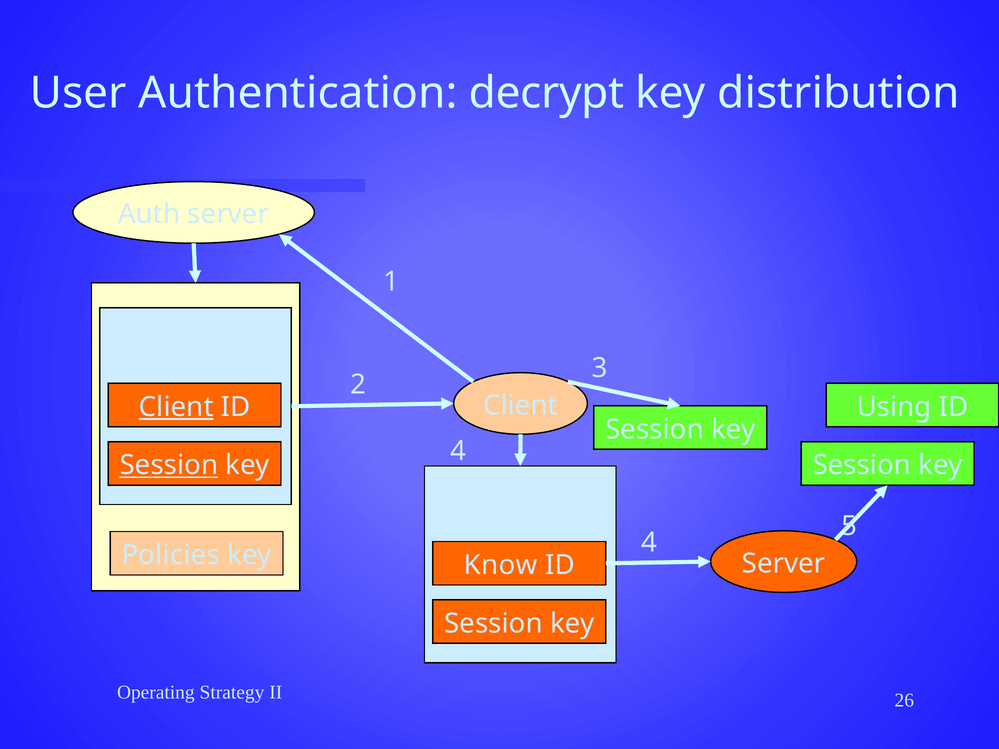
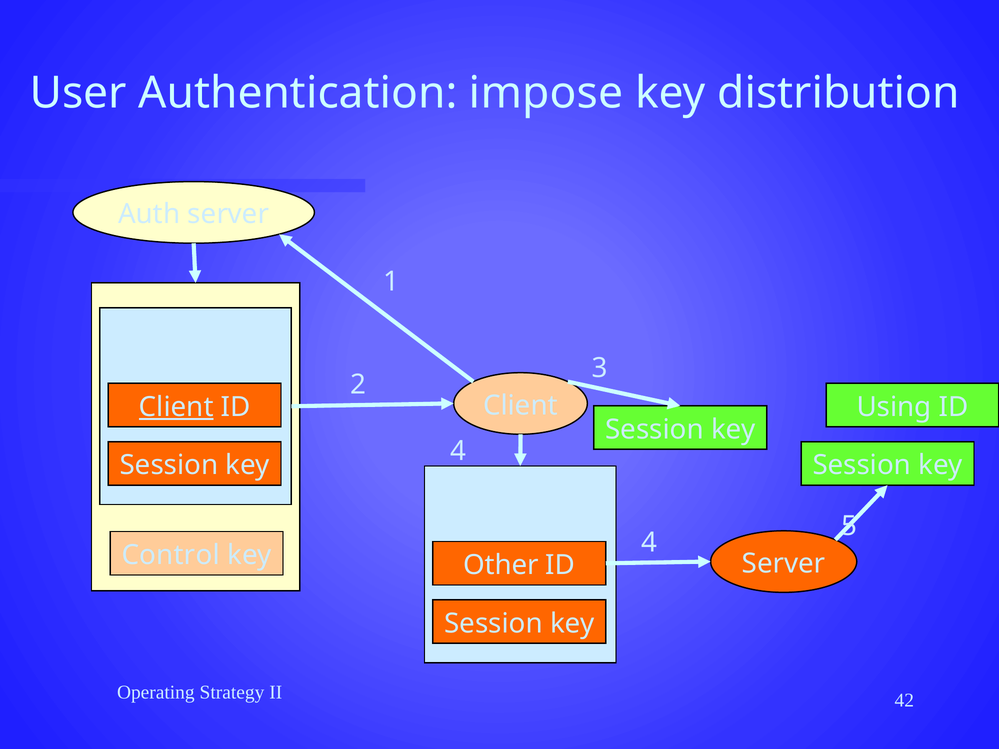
decrypt: decrypt -> impose
Session at (169, 465) underline: present -> none
Policies: Policies -> Control
Know at (501, 565): Know -> Other
26: 26 -> 42
